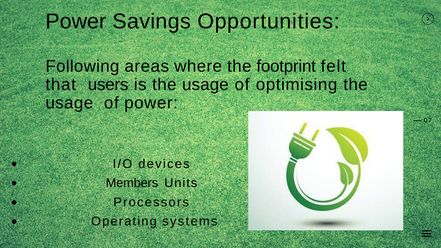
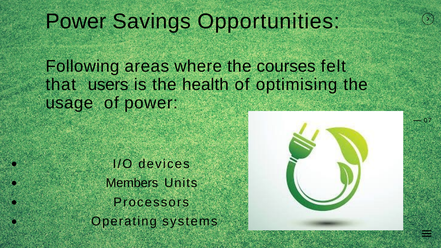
footprint: footprint -> courses
is the usage: usage -> health
